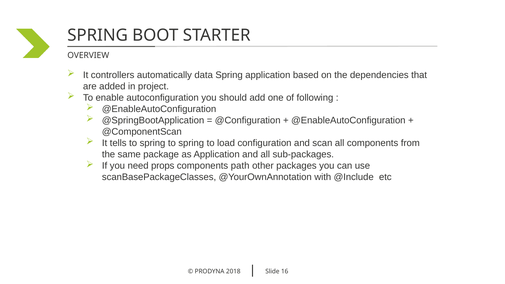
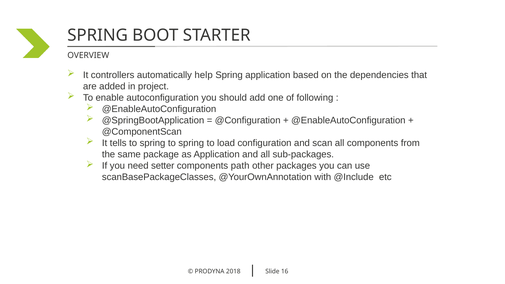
data: data -> help
props: props -> setter
